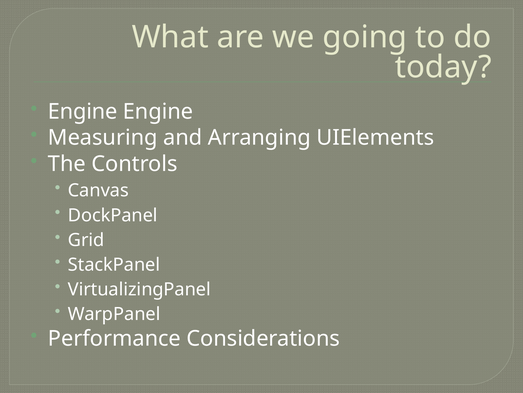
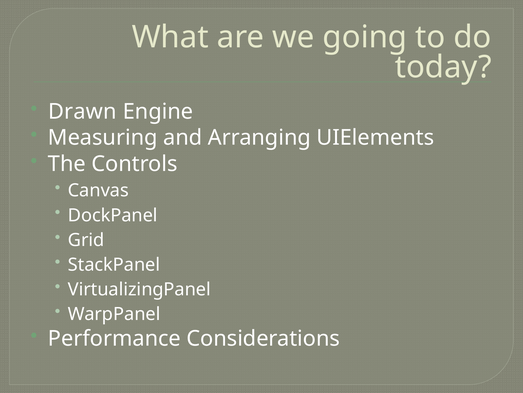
Engine at (83, 111): Engine -> Drawn
